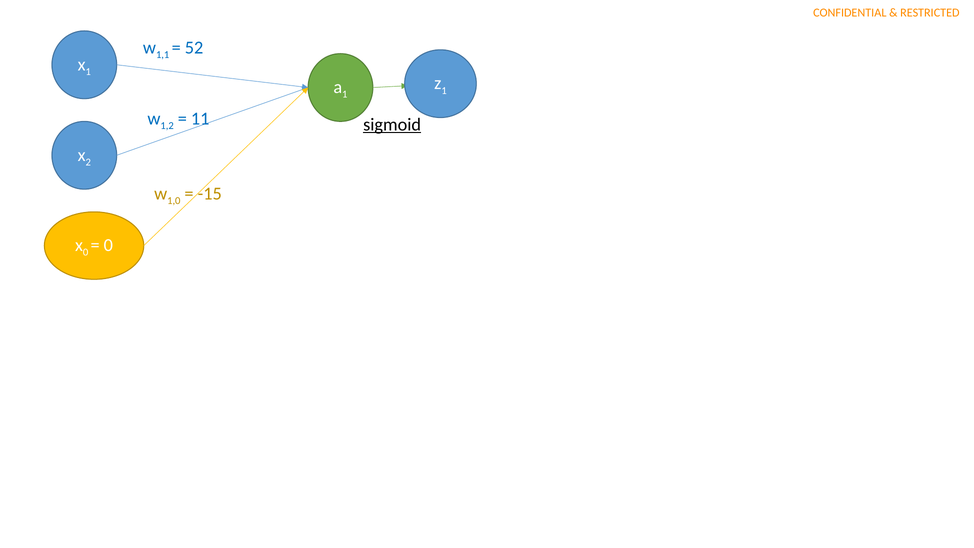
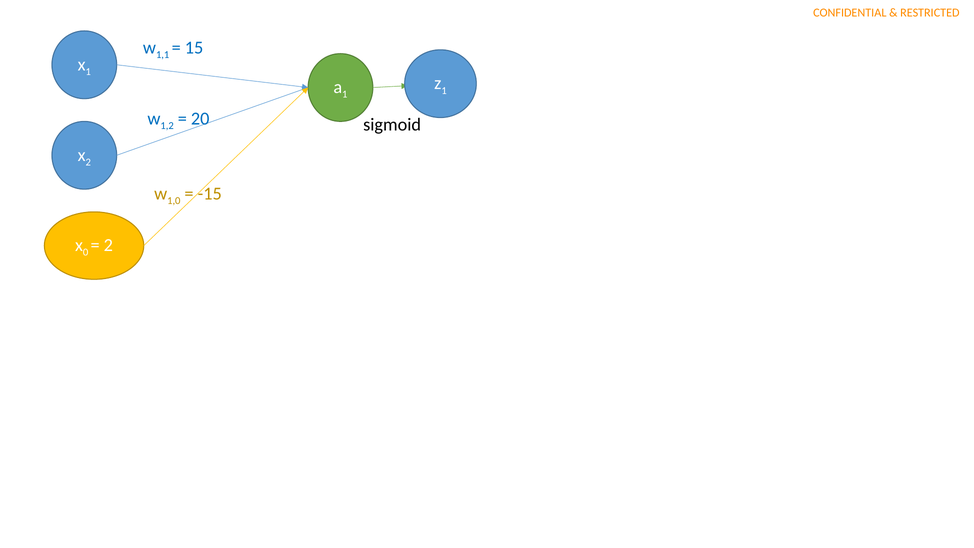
52: 52 -> 15
11: 11 -> 20
sigmoid underline: present -> none
0 at (108, 245): 0 -> 2
